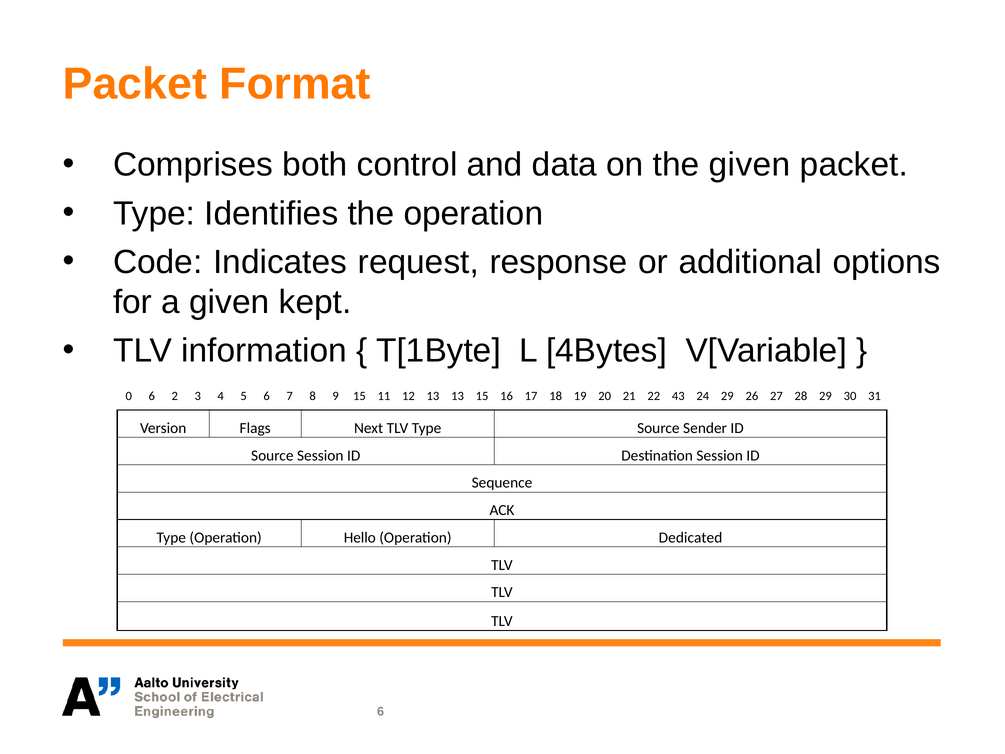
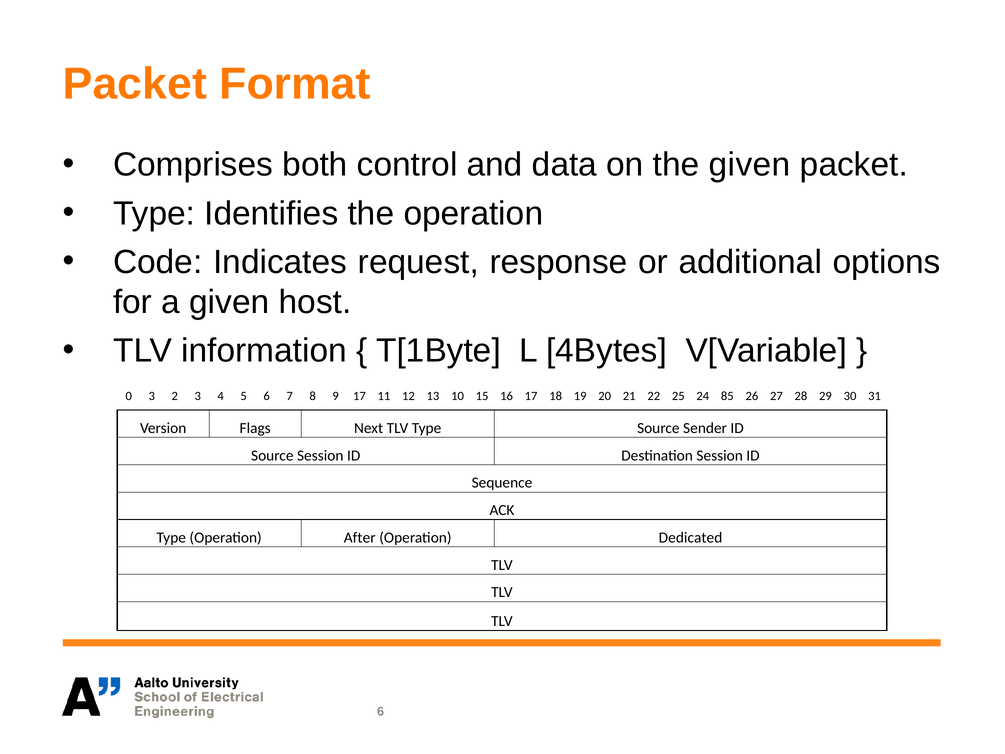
kept: kept -> host
0 6: 6 -> 3
9 15: 15 -> 17
13 13: 13 -> 10
43: 43 -> 25
24 29: 29 -> 85
Hello: Hello -> After
